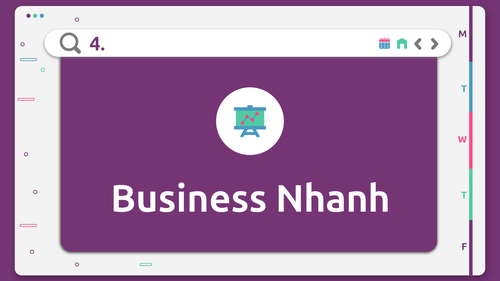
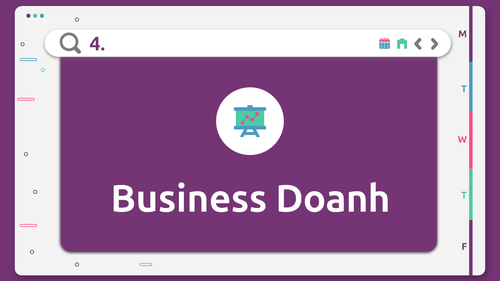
Nhanh: Nhanh -> Doanh
